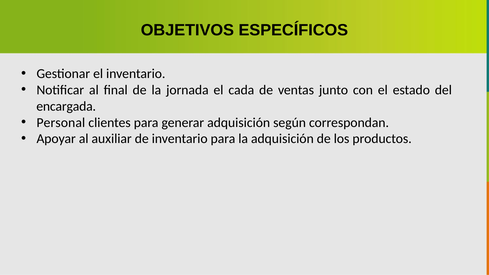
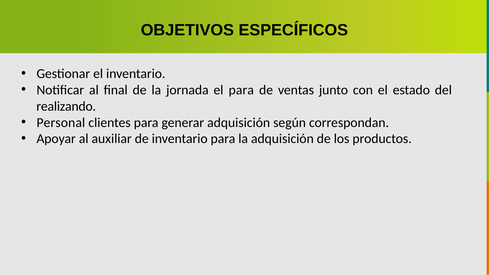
el cada: cada -> para
encargada: encargada -> realizando
